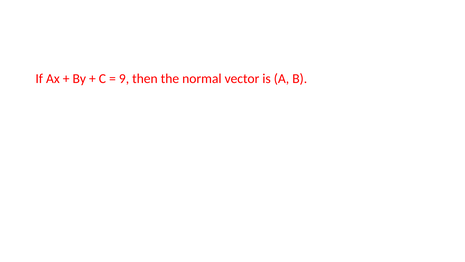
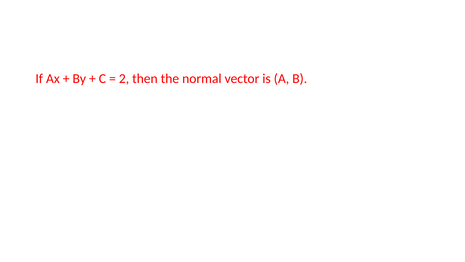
9: 9 -> 2
